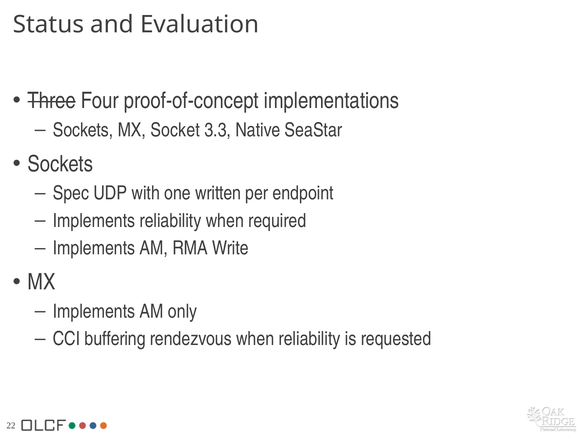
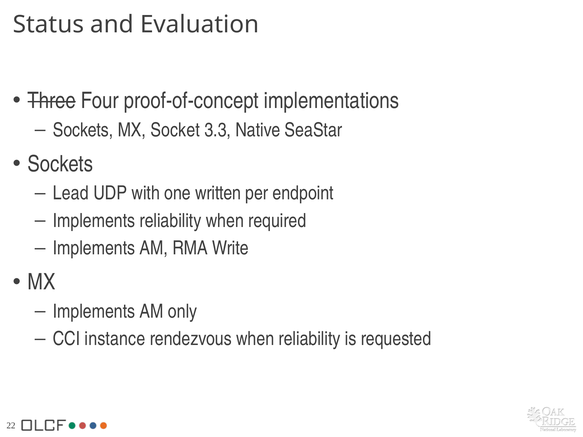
Spec: Spec -> Lead
buffering: buffering -> instance
